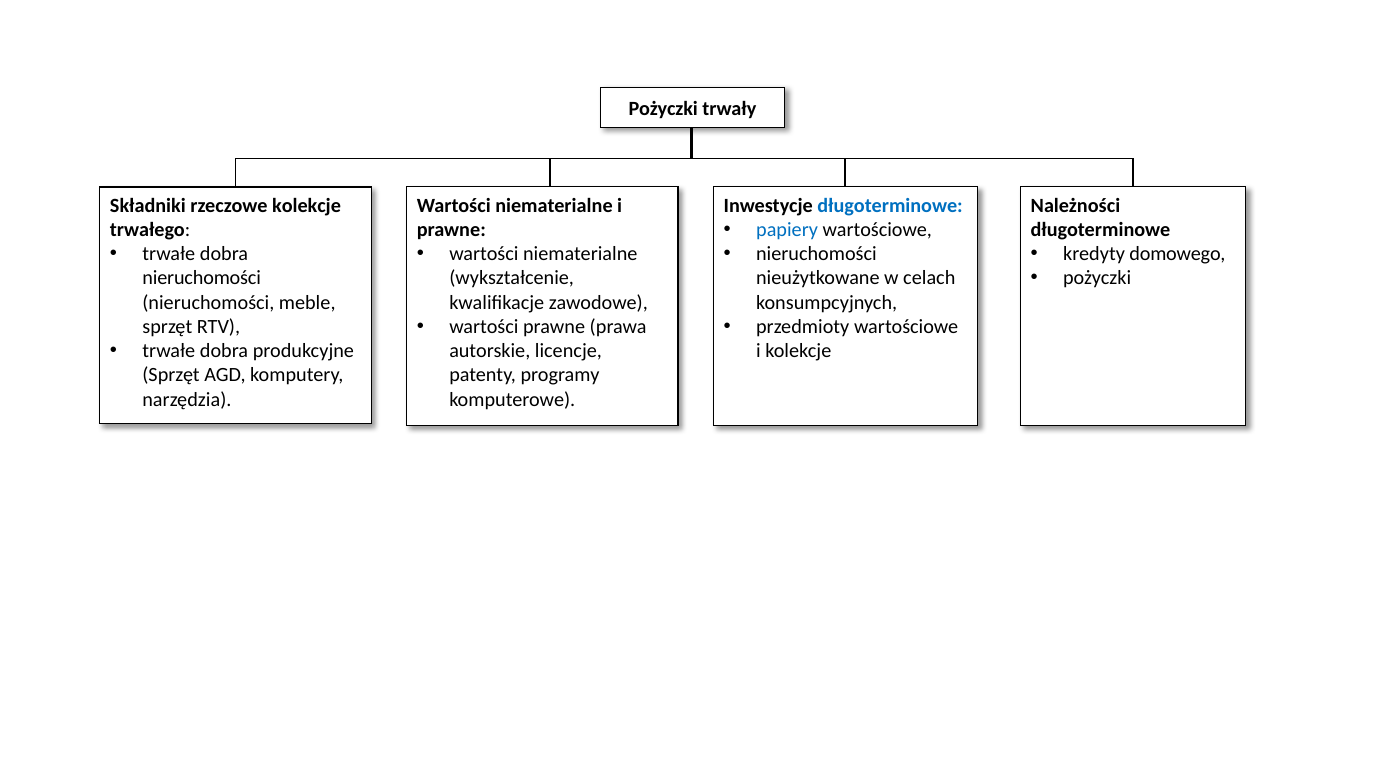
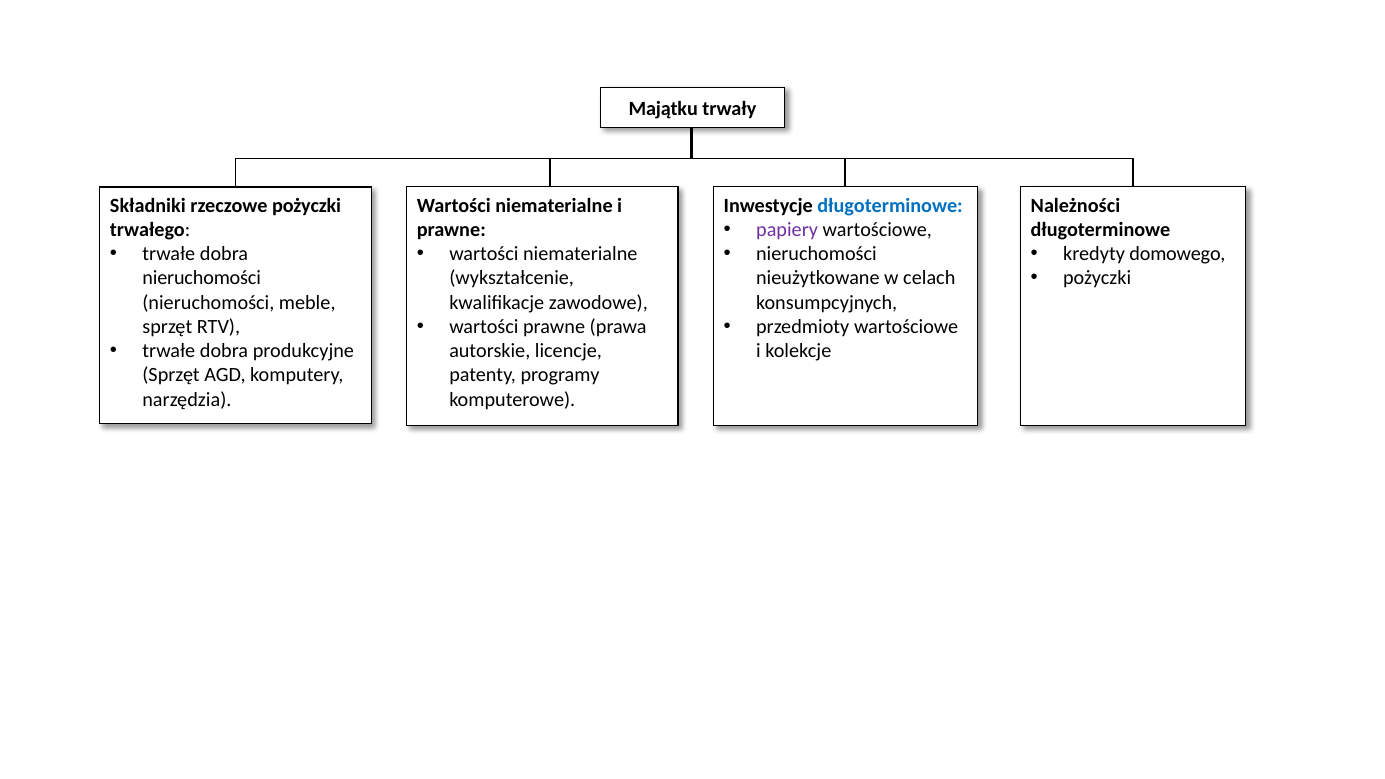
Pożyczki at (663, 109): Pożyczki -> Majątku
rzeczowe kolekcje: kolekcje -> pożyczki
papiery colour: blue -> purple
